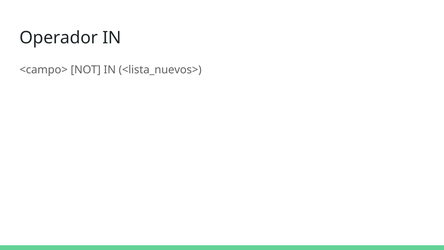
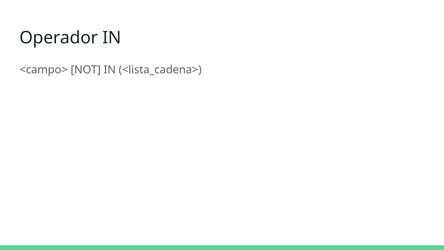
<lista_nuevos>: <lista_nuevos> -> <lista_cadena>
